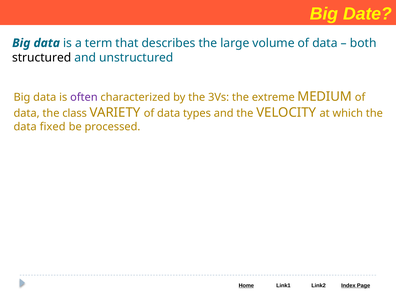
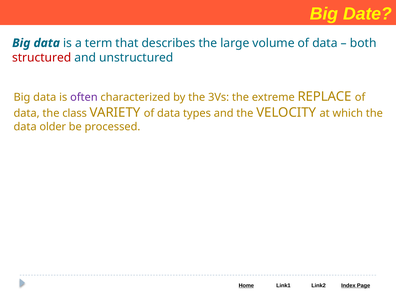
structured colour: black -> red
MEDIUM: MEDIUM -> REPLACE
fixed: fixed -> older
